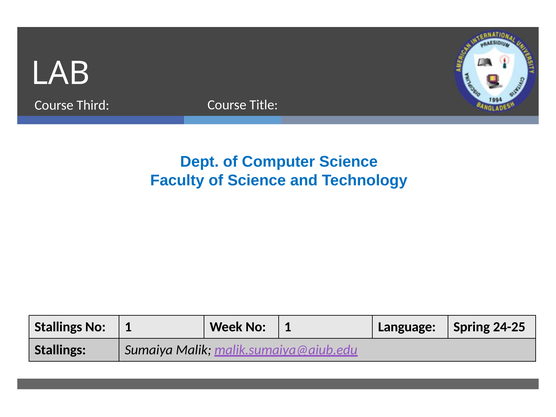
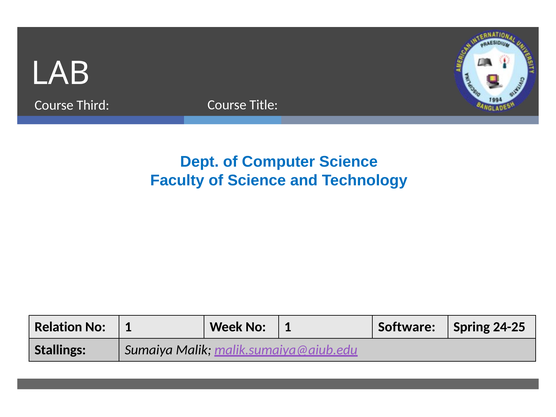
Stallings at (58, 327): Stallings -> Relation
Language: Language -> Software
